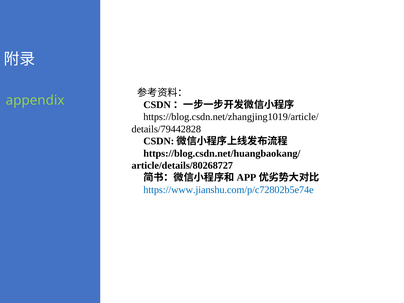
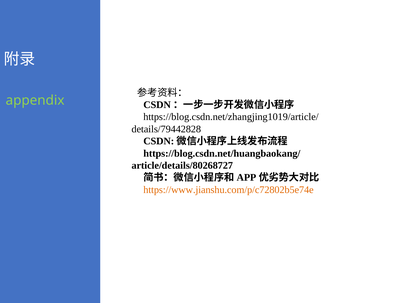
https://www.jianshu.com/p/c72802b5e74e colour: blue -> orange
